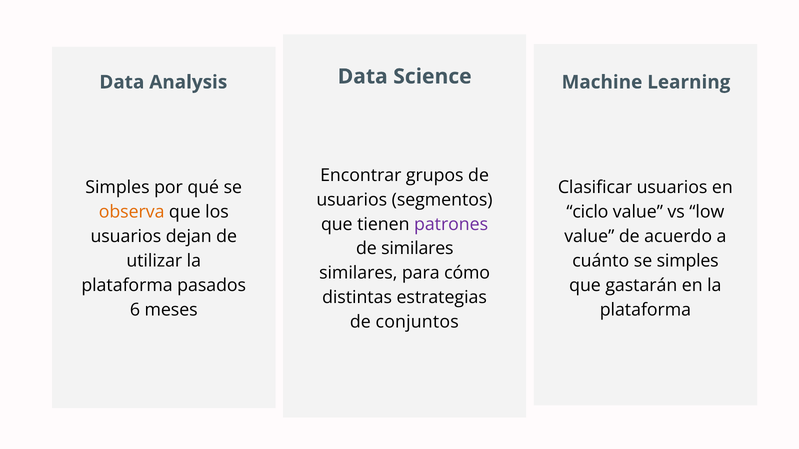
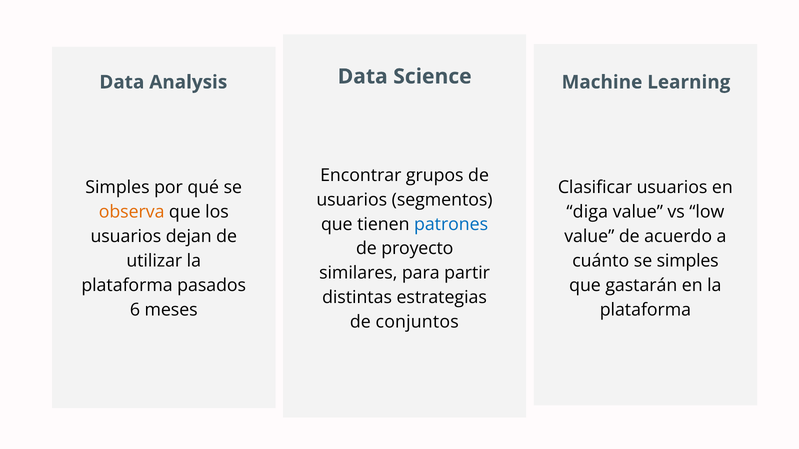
ciclo: ciclo -> diga
patrones colour: purple -> blue
de similares: similares -> proyecto
cómo: cómo -> partir
